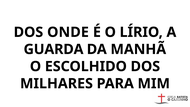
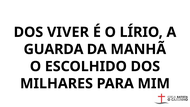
ONDE: ONDE -> VIVER
